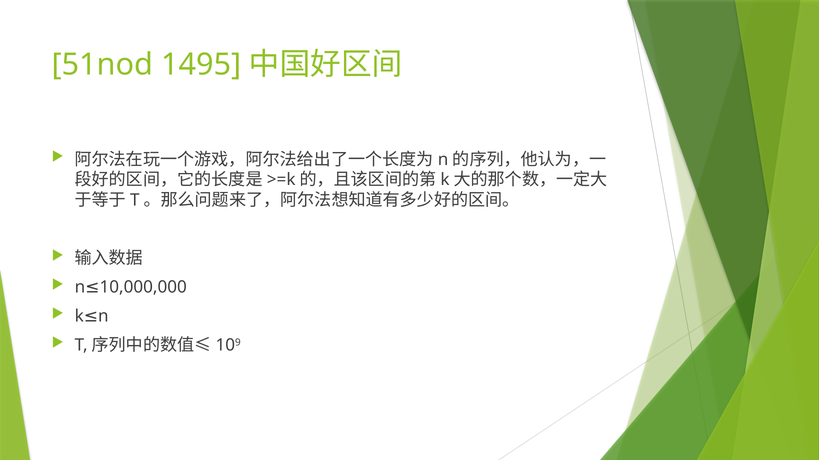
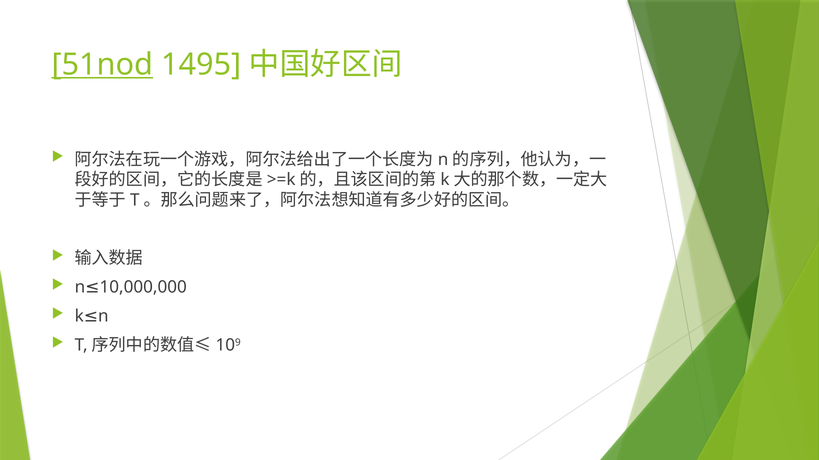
51nod underline: none -> present
